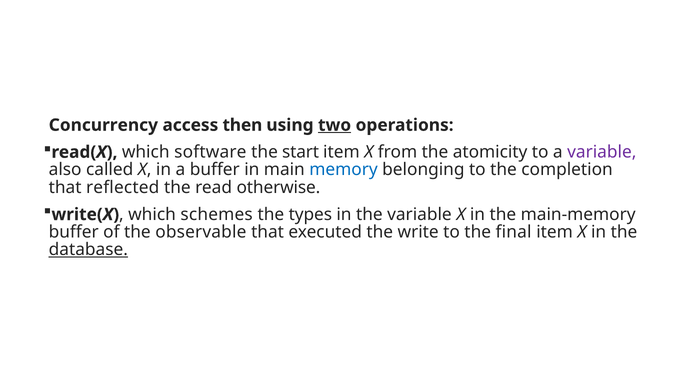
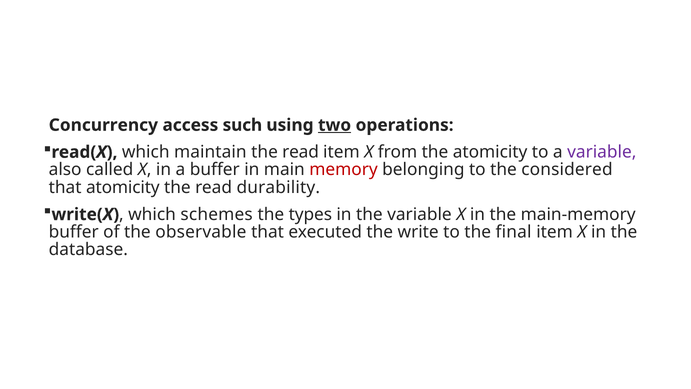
then: then -> such
software: software -> maintain
start at (301, 152): start -> read
memory colour: blue -> red
completion: completion -> considered
that reflected: reflected -> atomicity
otherwise: otherwise -> durability
database underline: present -> none
